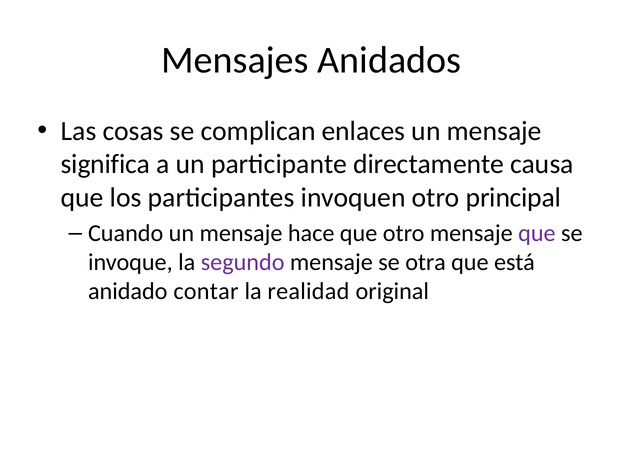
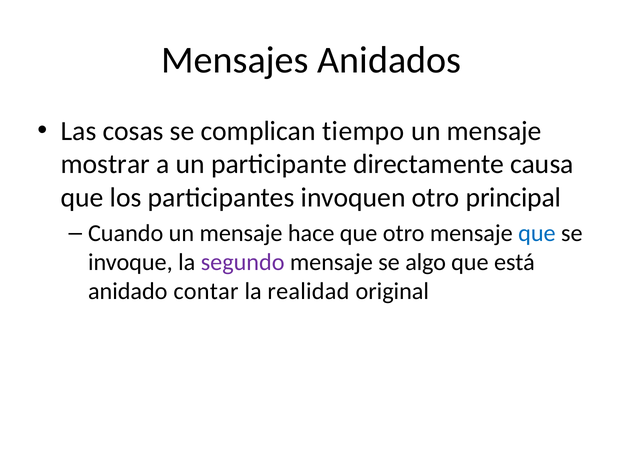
enlaces: enlaces -> tiempo
significa: significa -> mostrar
que at (537, 233) colour: purple -> blue
otra: otra -> algo
